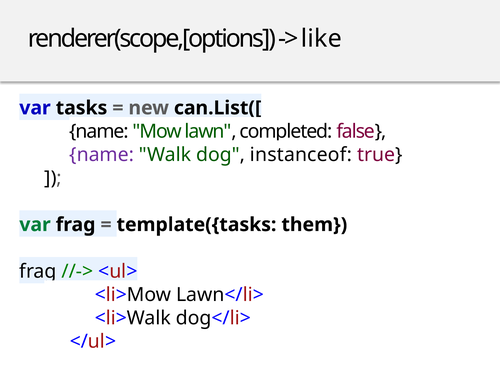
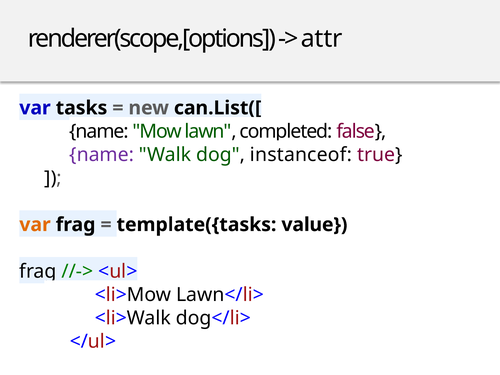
like: like -> attr
var at (35, 225) colour: green -> orange
them: them -> value
